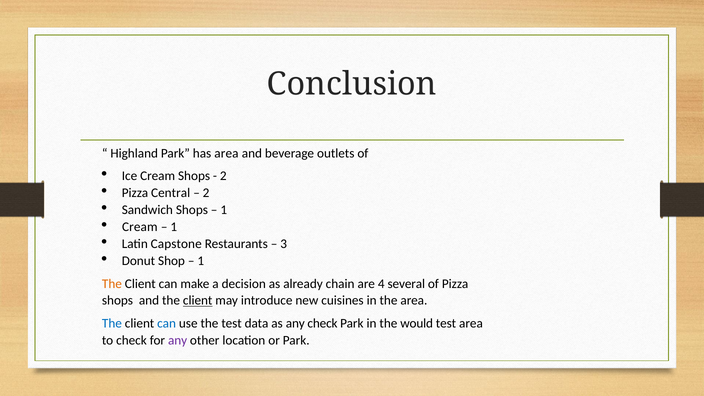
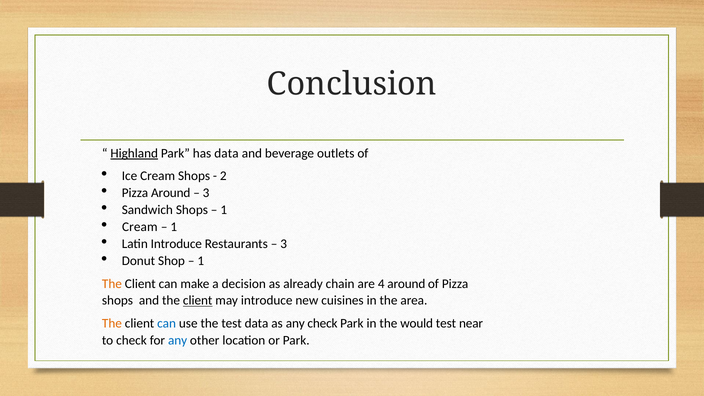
Highland underline: none -> present
has area: area -> data
Pizza Central: Central -> Around
2 at (206, 193): 2 -> 3
Latin Capstone: Capstone -> Introduce
4 several: several -> around
The at (112, 323) colour: blue -> orange
test area: area -> near
any at (178, 340) colour: purple -> blue
